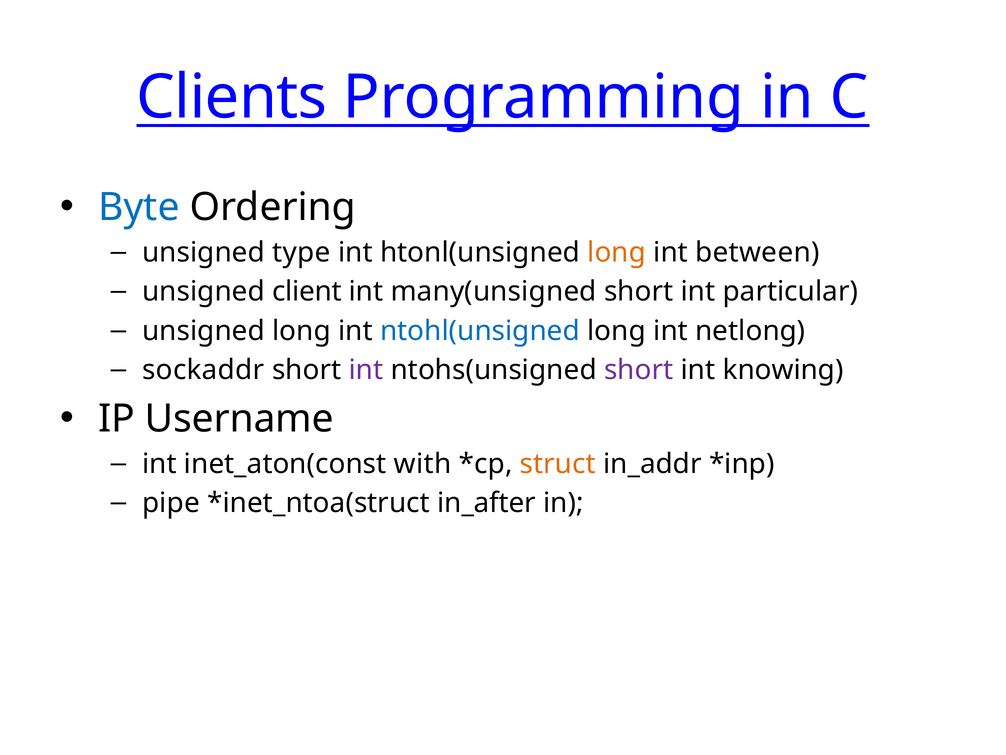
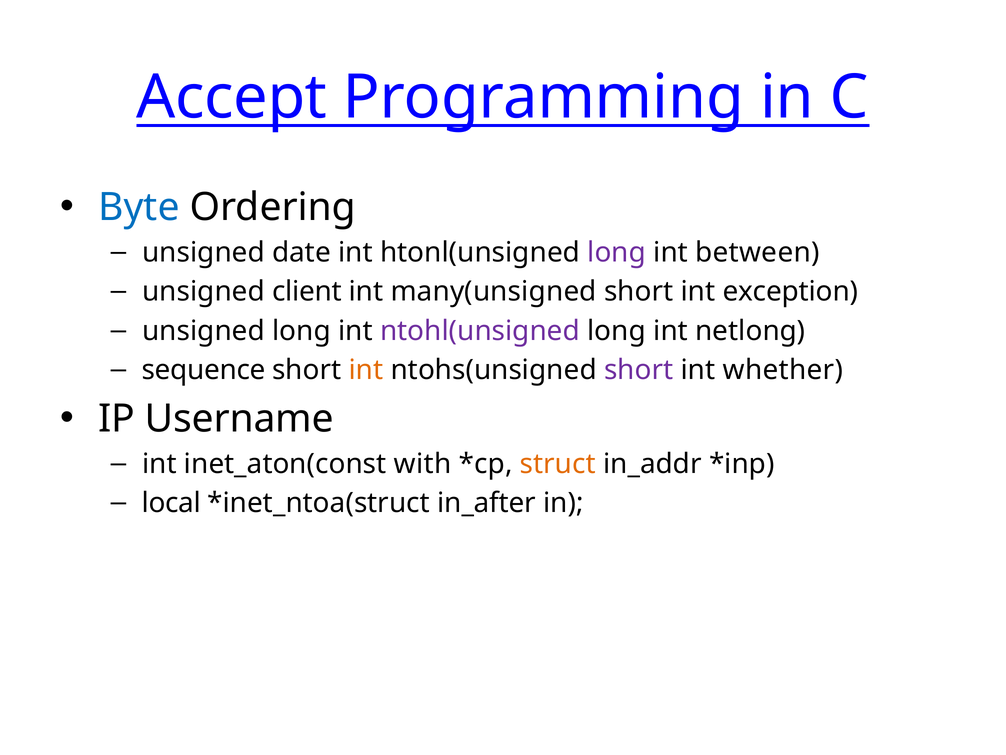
Clients: Clients -> Accept
type: type -> date
long at (617, 252) colour: orange -> purple
particular: particular -> exception
ntohl(unsigned colour: blue -> purple
sockaddr: sockaddr -> sequence
int at (366, 370) colour: purple -> orange
knowing: knowing -> whether
pipe: pipe -> local
